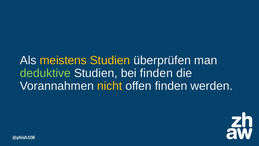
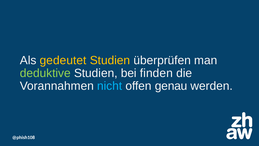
meistens: meistens -> gedeutet
nicht colour: yellow -> light blue
offen finden: finden -> genau
